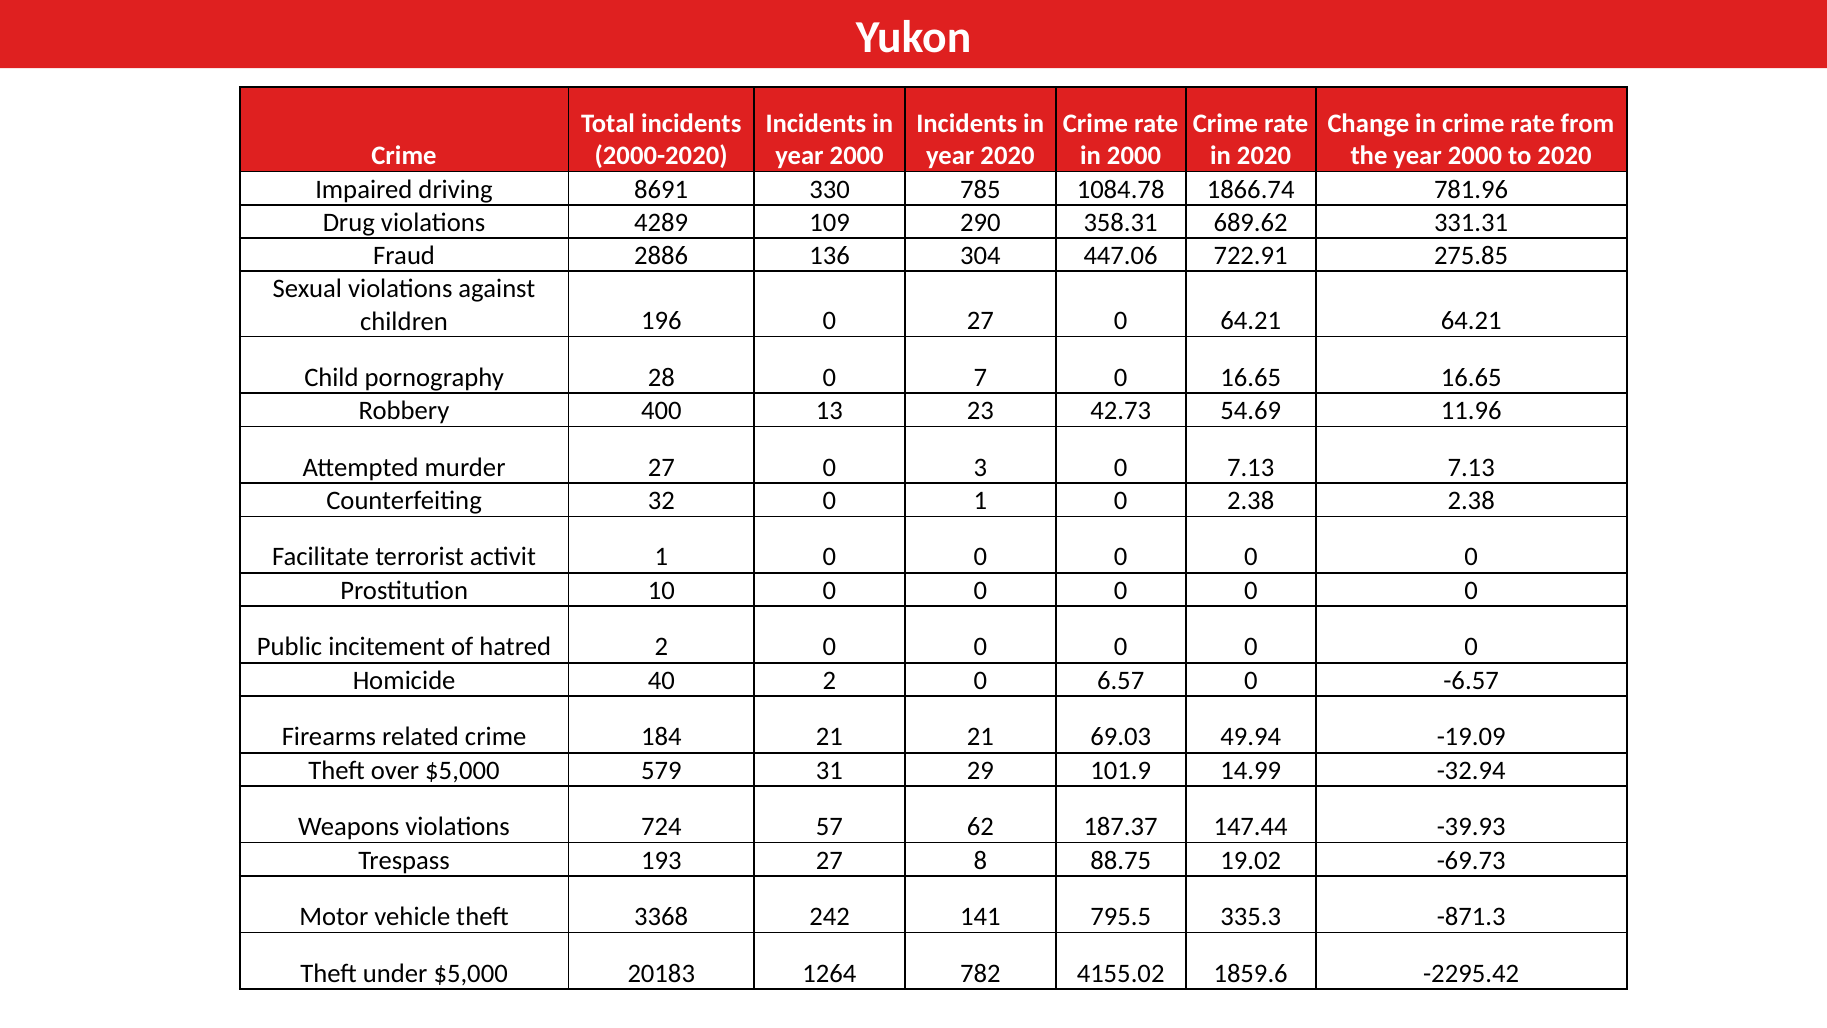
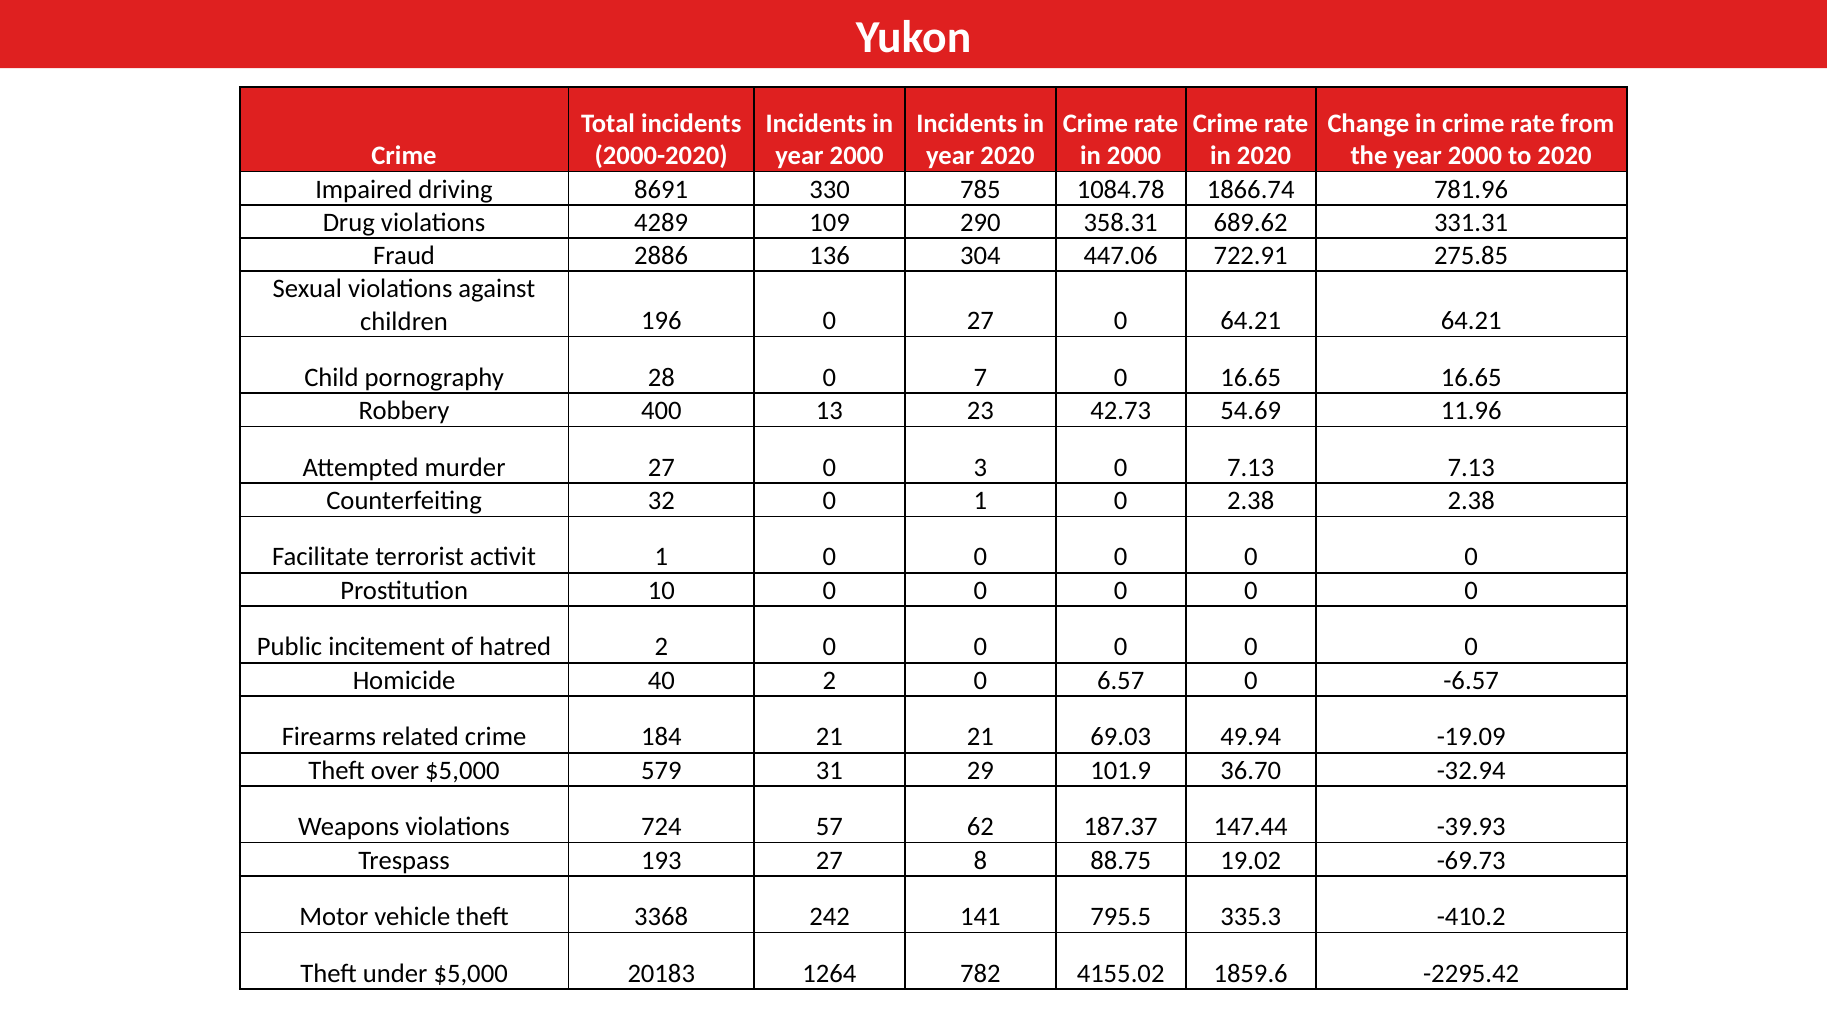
14.99: 14.99 -> 36.70
-871.3: -871.3 -> -410.2
